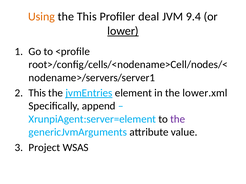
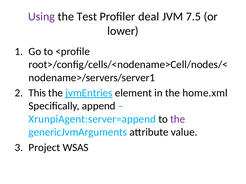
Using colour: orange -> purple
the This: This -> Test
9.4: 9.4 -> 7.5
lower underline: present -> none
lower.xml: lower.xml -> home.xml
XrunpiAgent:server=element: XrunpiAgent:server=element -> XrunpiAgent:server=append
